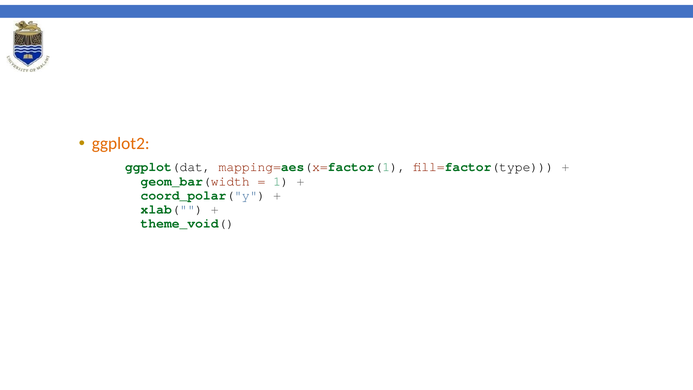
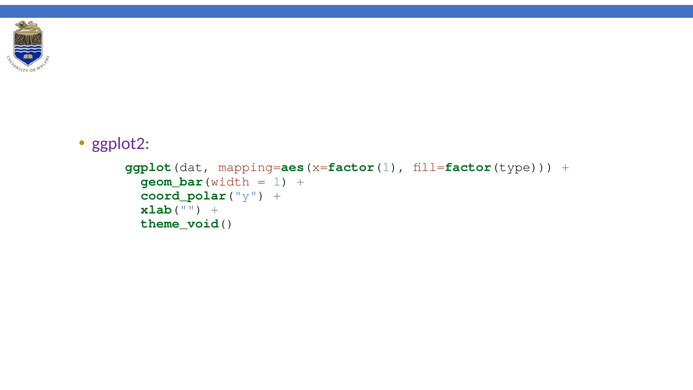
ggplot2 colour: orange -> purple
